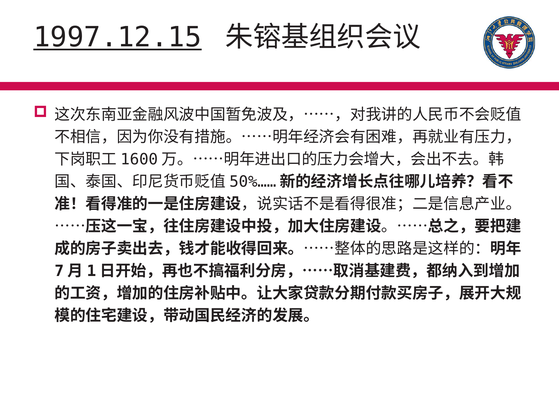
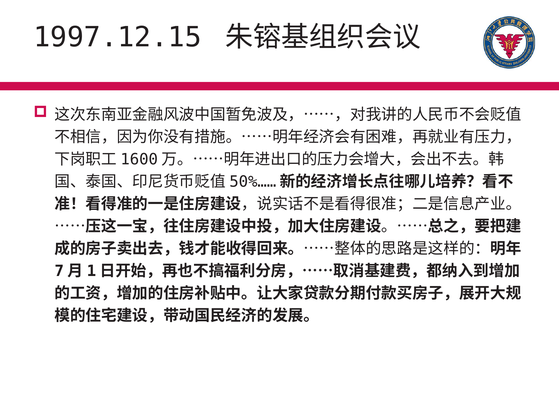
1997.12.15 underline: present -> none
